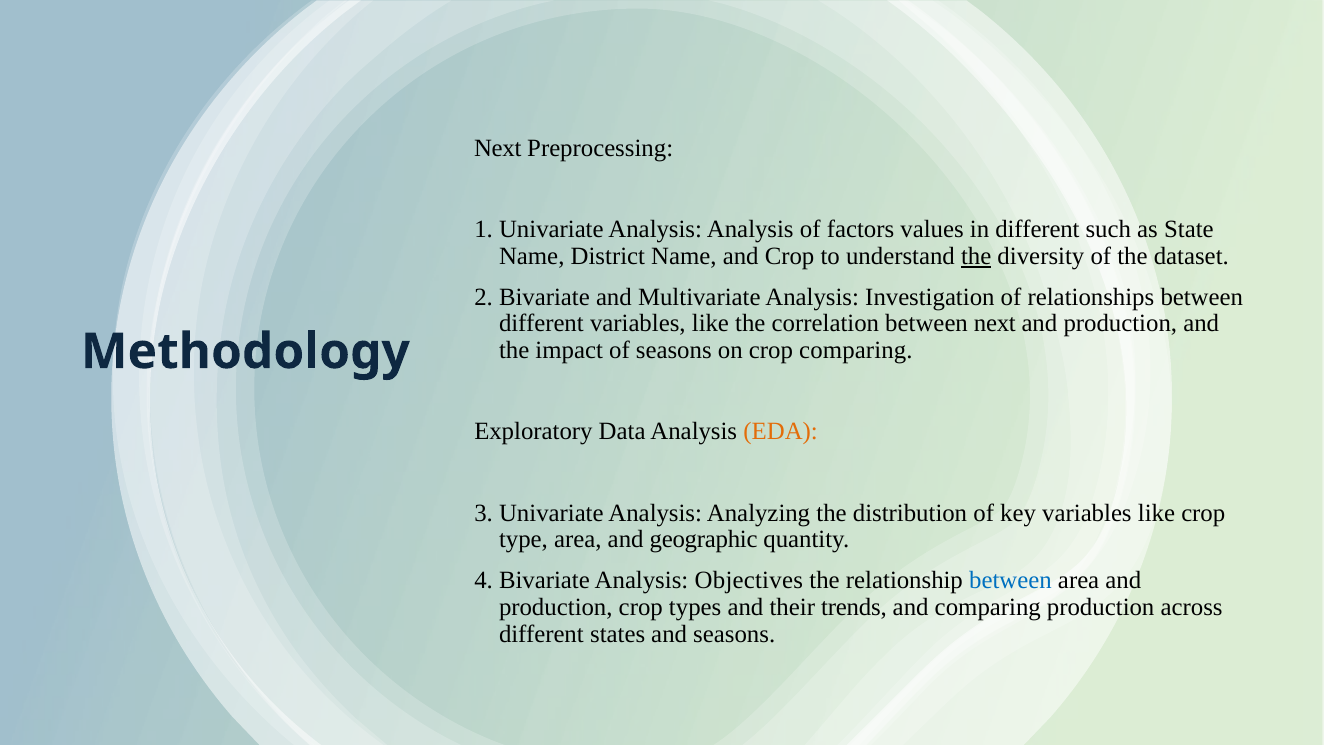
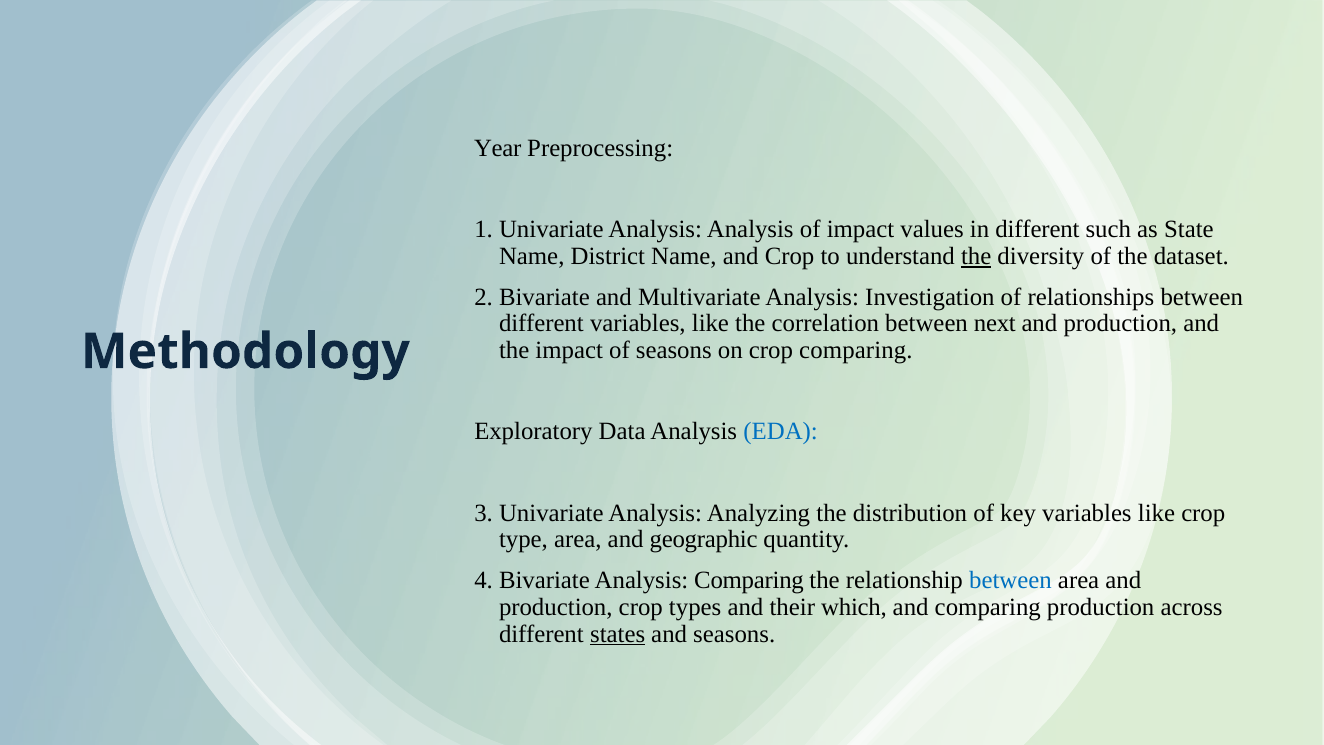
Next at (498, 148): Next -> Year
of factors: factors -> impact
EDA colour: orange -> blue
Analysis Objectives: Objectives -> Comparing
trends: trends -> which
states underline: none -> present
